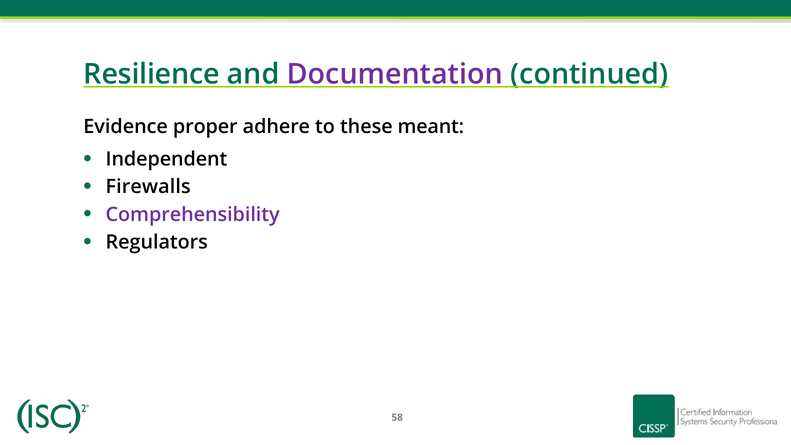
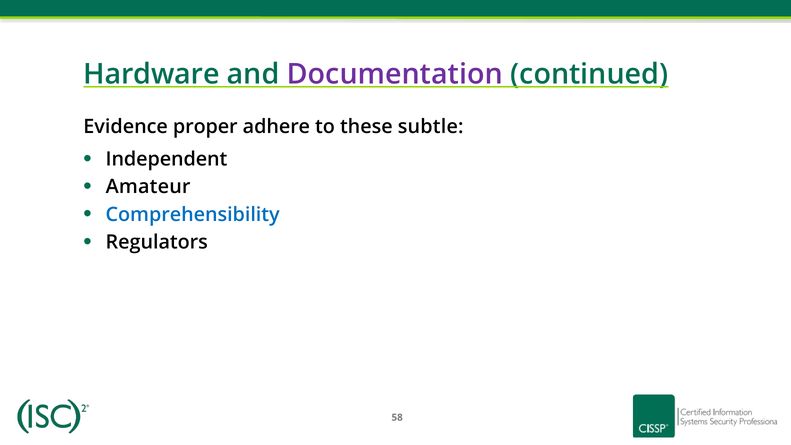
Resilience: Resilience -> Hardware
meant: meant -> subtle
Firewalls: Firewalls -> Amateur
Comprehensibility colour: purple -> blue
